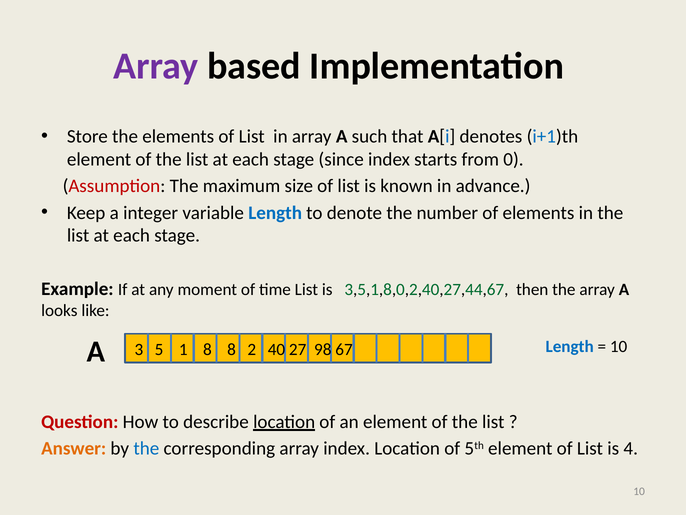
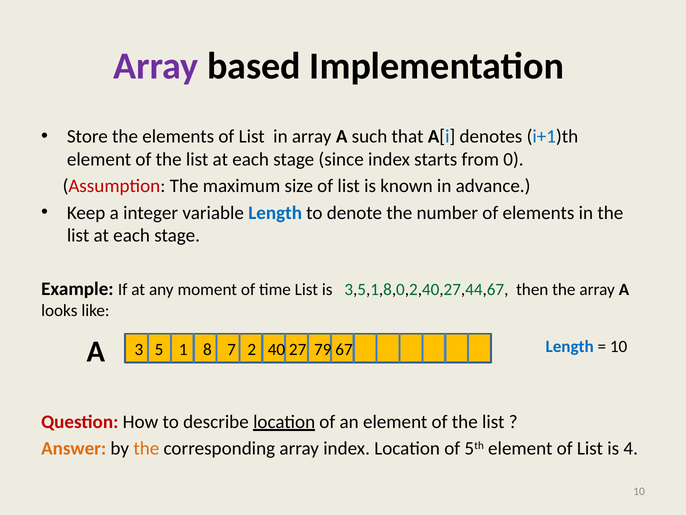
8 8: 8 -> 7
98: 98 -> 79
the at (146, 448) colour: blue -> orange
